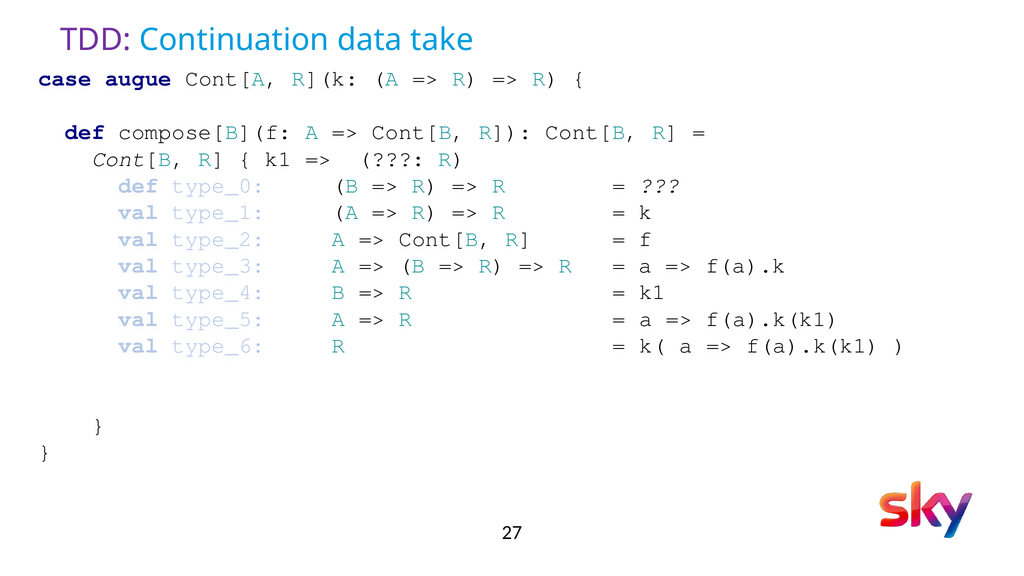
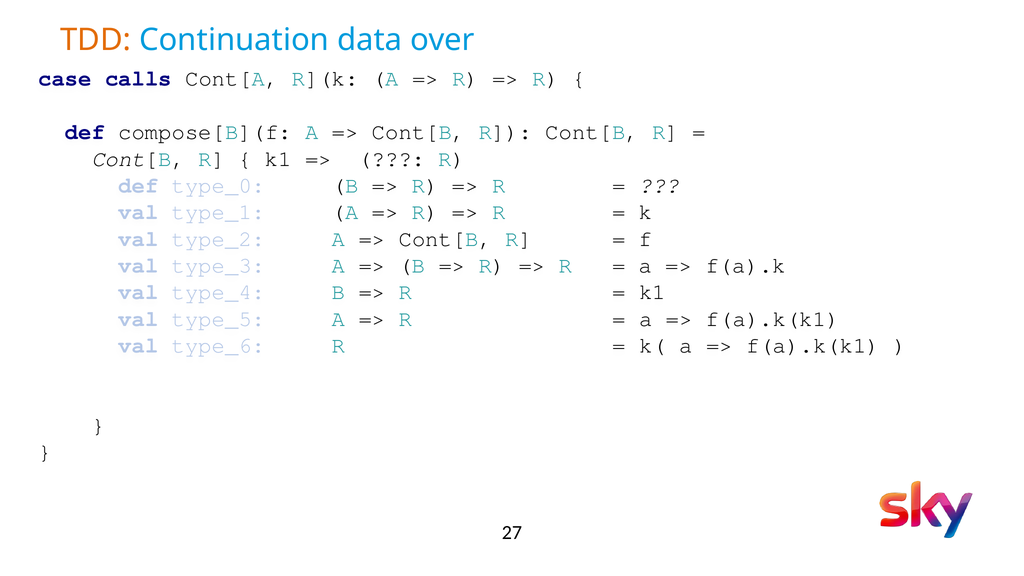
TDD colour: purple -> orange
take: take -> over
augue: augue -> calls
